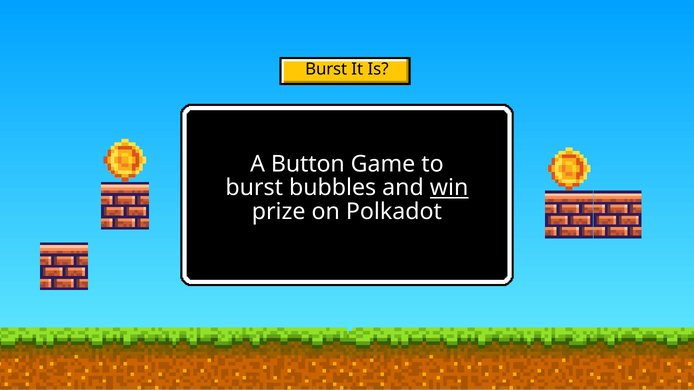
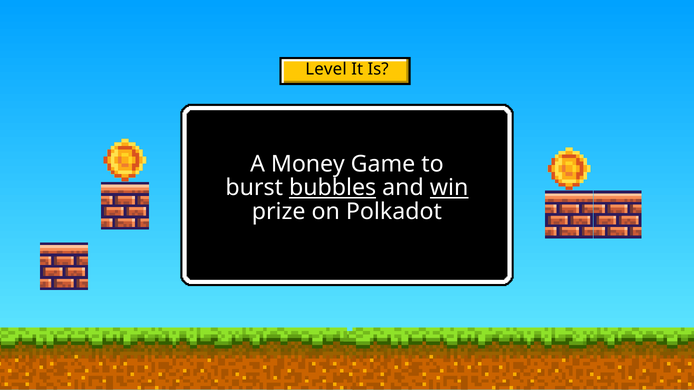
Burst at (326, 69): Burst -> Level
Button: Button -> Money
bubbles underline: none -> present
